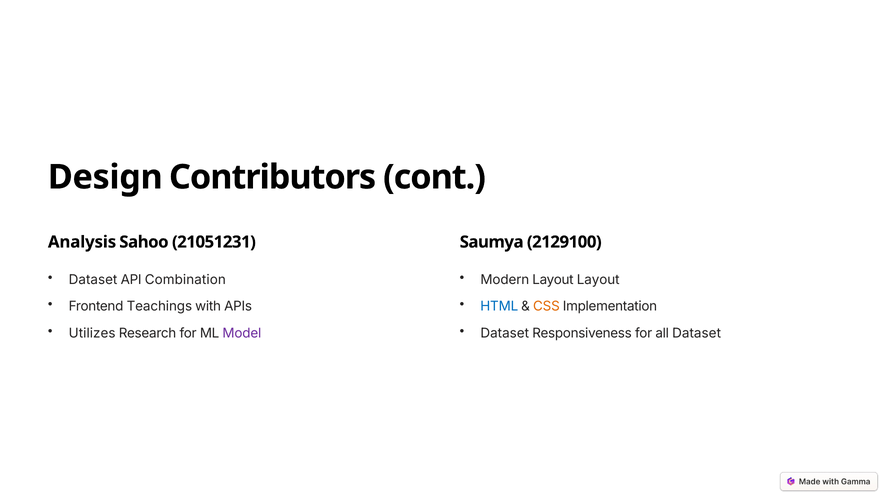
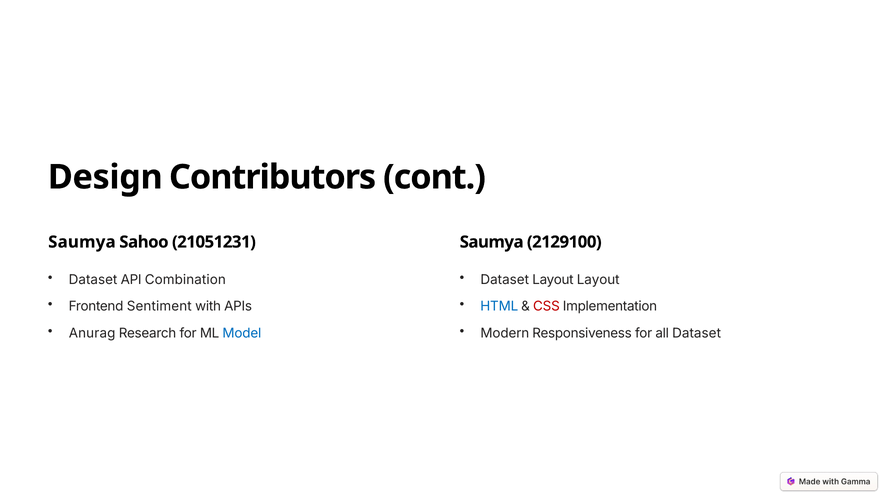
Analysis at (82, 242): Analysis -> Saumya
Modern at (505, 280): Modern -> Dataset
Teachings: Teachings -> Sentiment
CSS colour: orange -> red
Utilizes: Utilizes -> Anurag
Model colour: purple -> blue
Dataset at (505, 333): Dataset -> Modern
